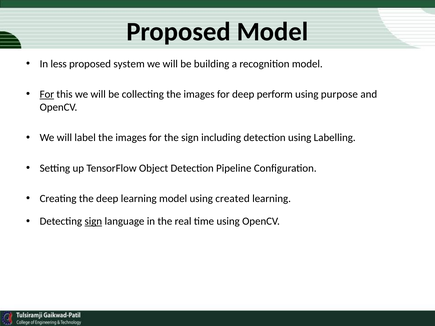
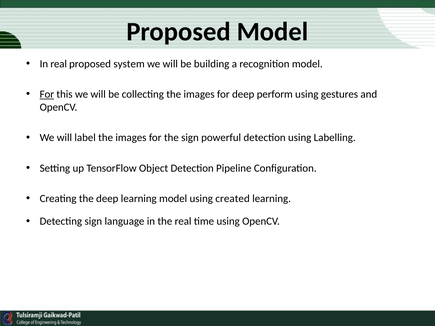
In less: less -> real
purpose: purpose -> gestures
including: including -> powerful
sign at (93, 222) underline: present -> none
